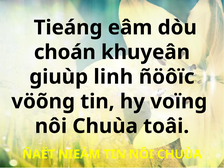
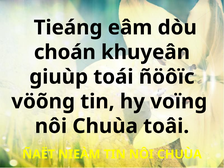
linh: linh -> toái
